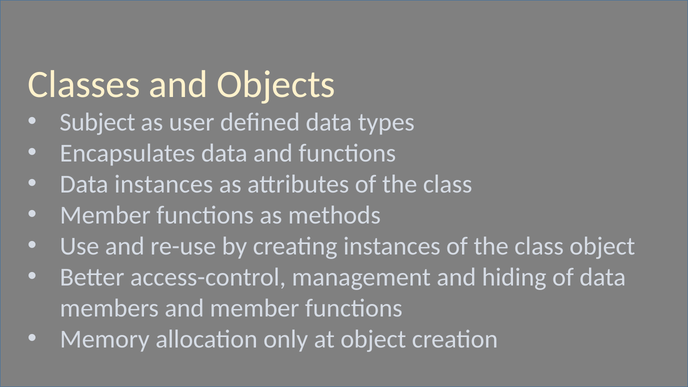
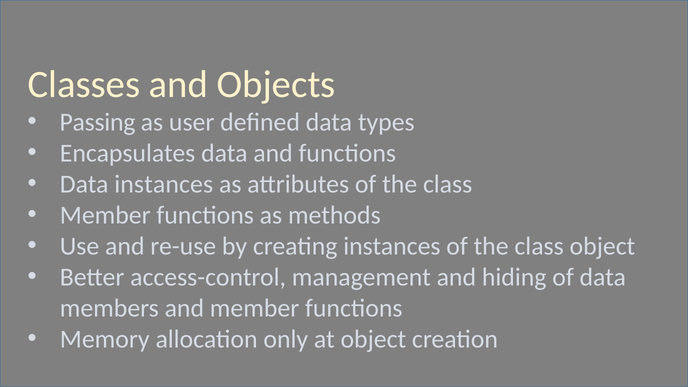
Subject: Subject -> Passing
